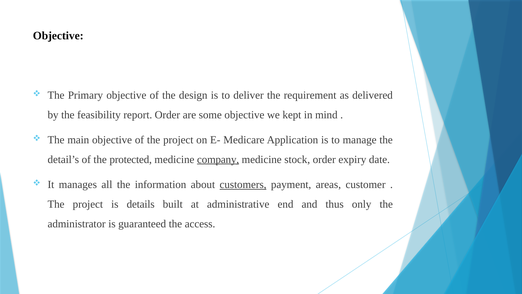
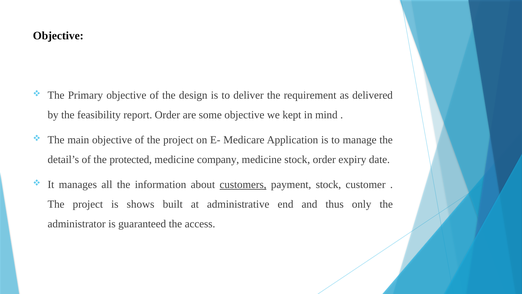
company underline: present -> none
payment areas: areas -> stock
details: details -> shows
